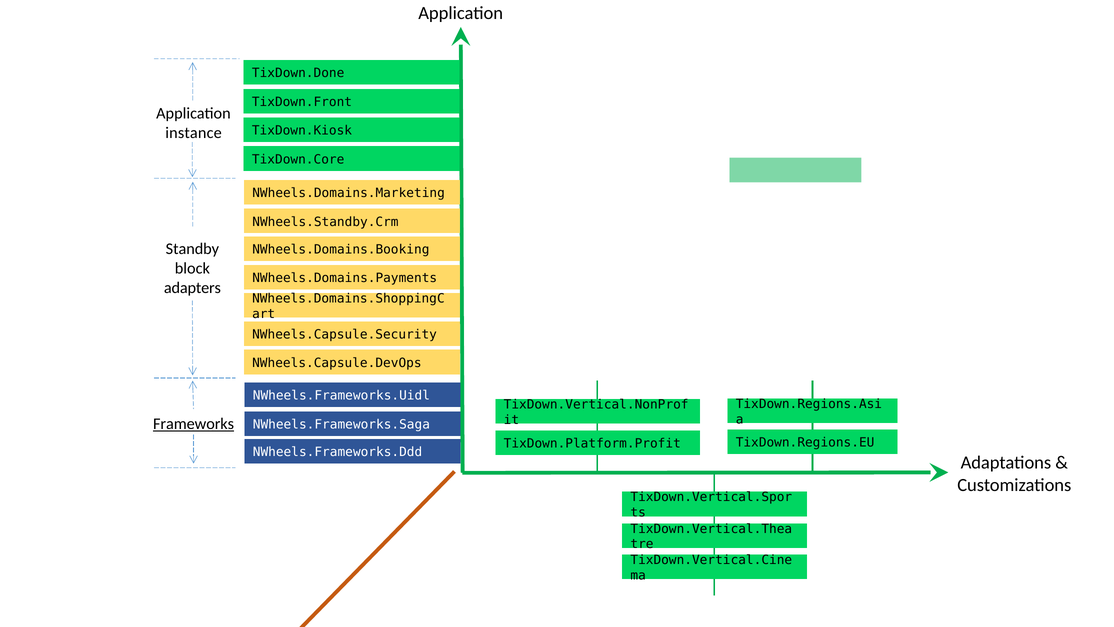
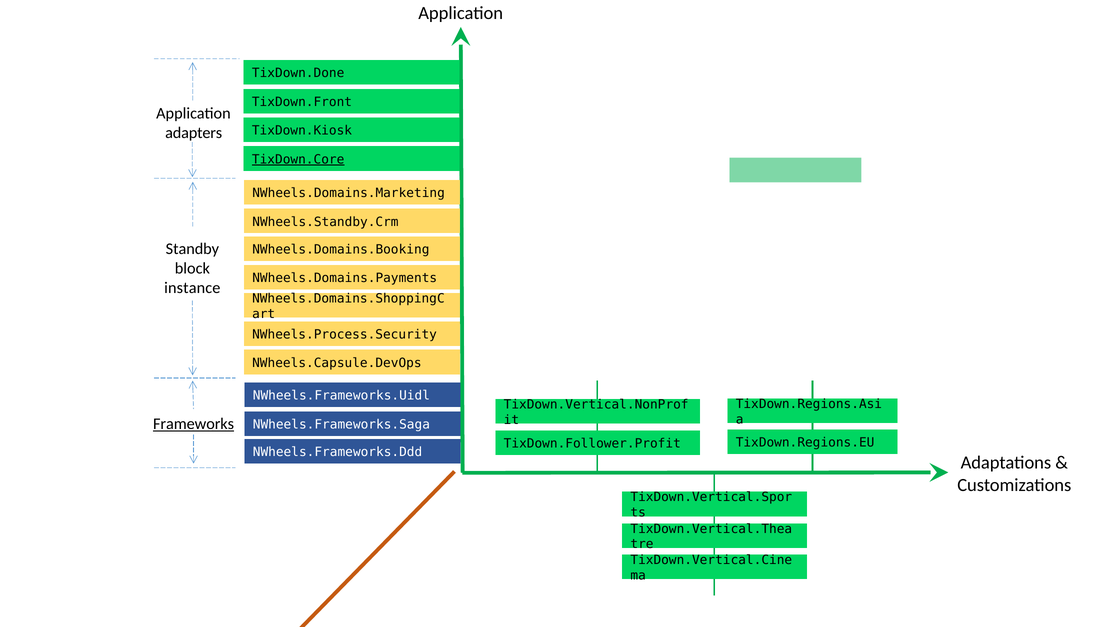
instance: instance -> adapters
TixDown.Core underline: none -> present
adapters: adapters -> instance
NWheels.Capsule.Security: NWheels.Capsule.Security -> NWheels.Process.Security
TixDown.Platform.Profit: TixDown.Platform.Profit -> TixDown.Follower.Profit
